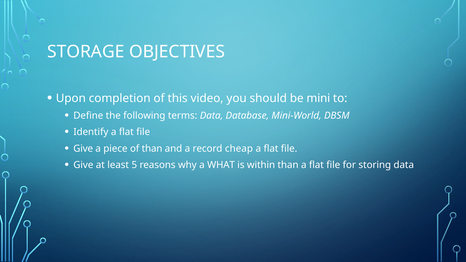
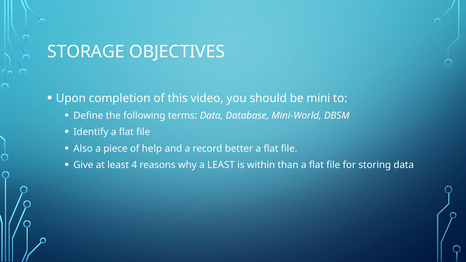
Give at (83, 149): Give -> Also
of than: than -> help
cheap: cheap -> better
5: 5 -> 4
a WHAT: WHAT -> LEAST
